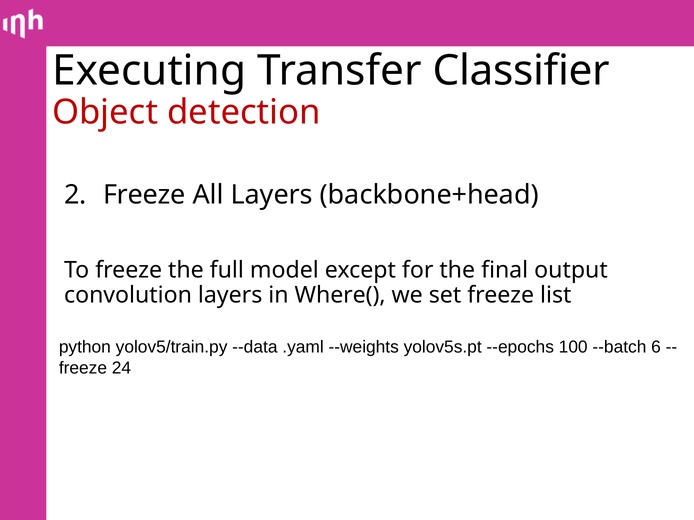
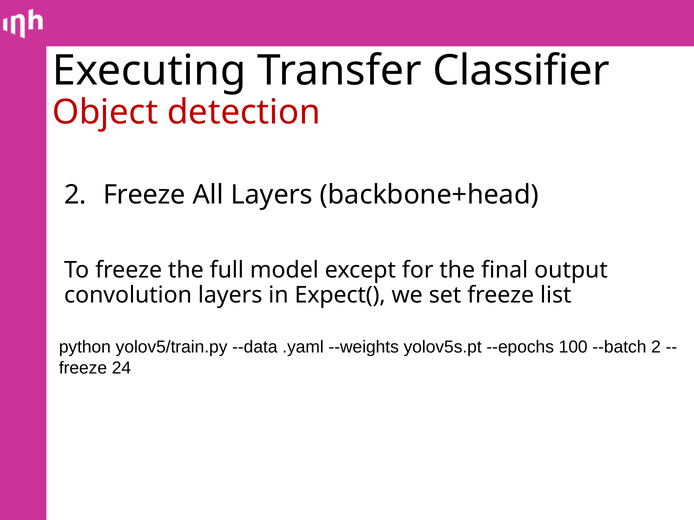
Where(: Where( -> Expect(
--batch 6: 6 -> 2
